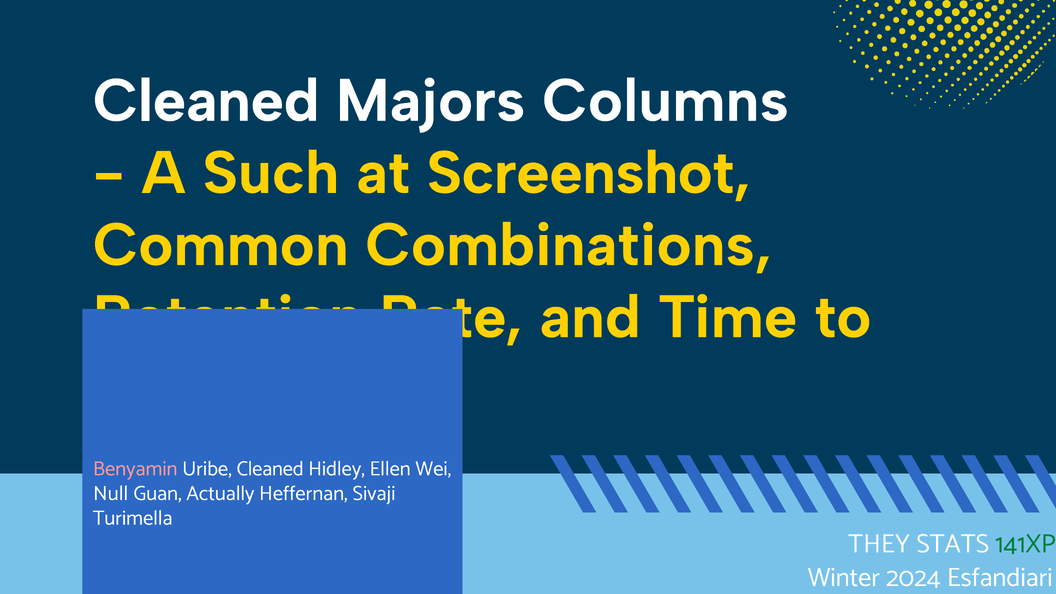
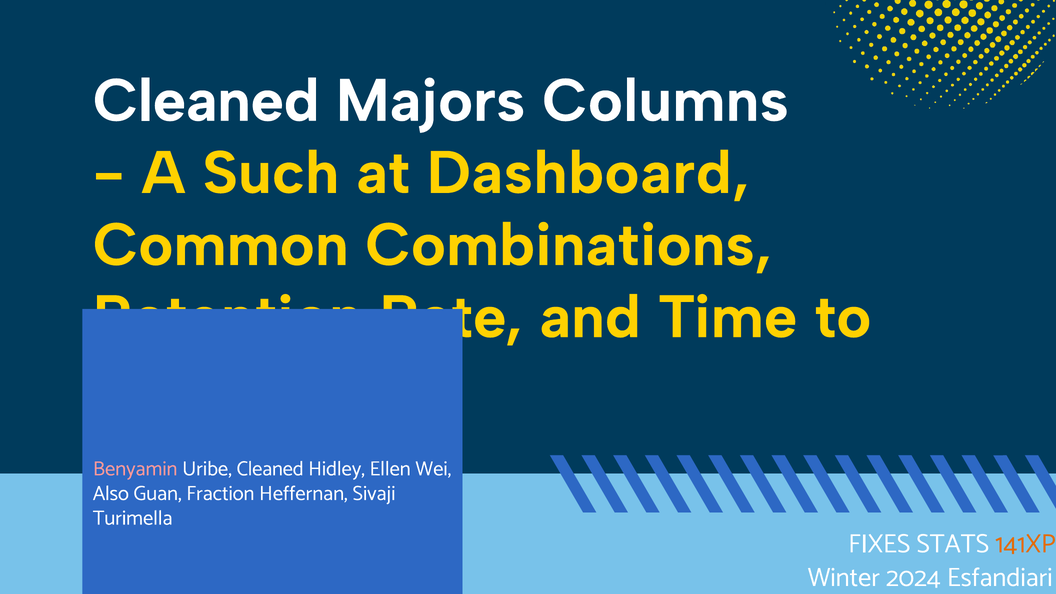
Screenshot: Screenshot -> Dashboard
Null: Null -> Also
Actually: Actually -> Fraction
THEY: THEY -> FIXES
141XP colour: green -> orange
